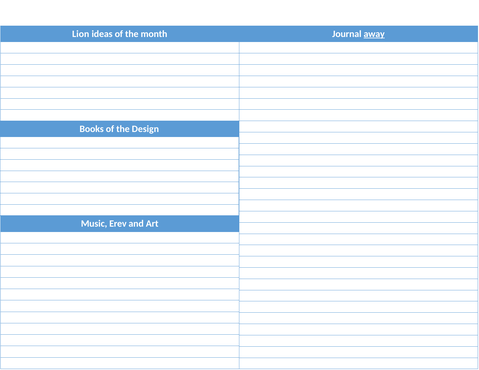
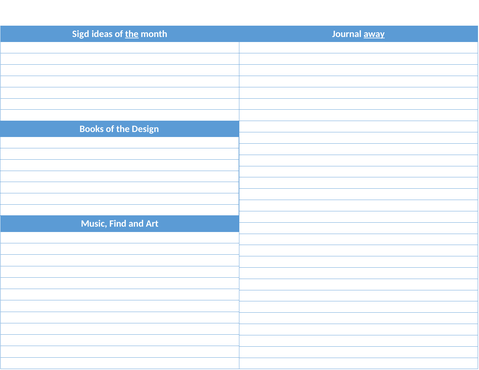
Lion: Lion -> Sigd
the at (132, 34) underline: none -> present
Erev: Erev -> Find
